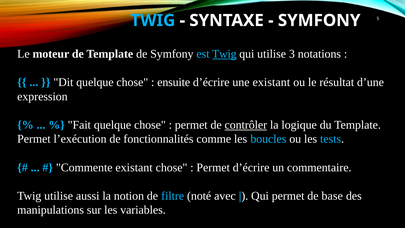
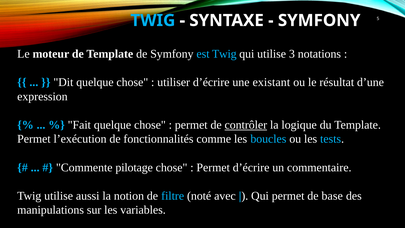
Twig at (224, 54) underline: present -> none
ensuite: ensuite -> utiliser
Commente existant: existant -> pilotage
